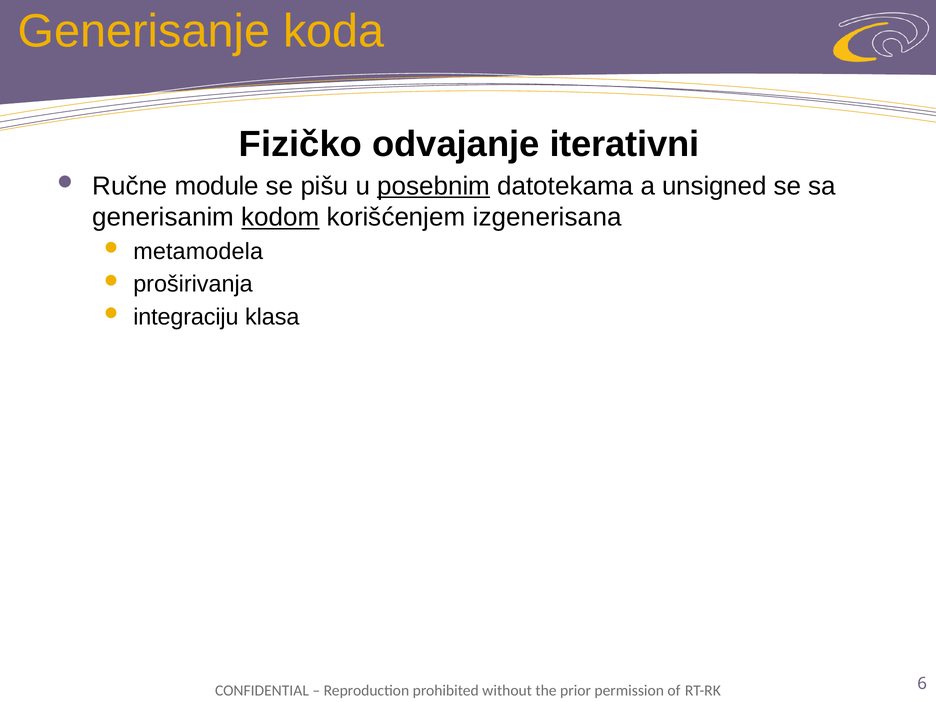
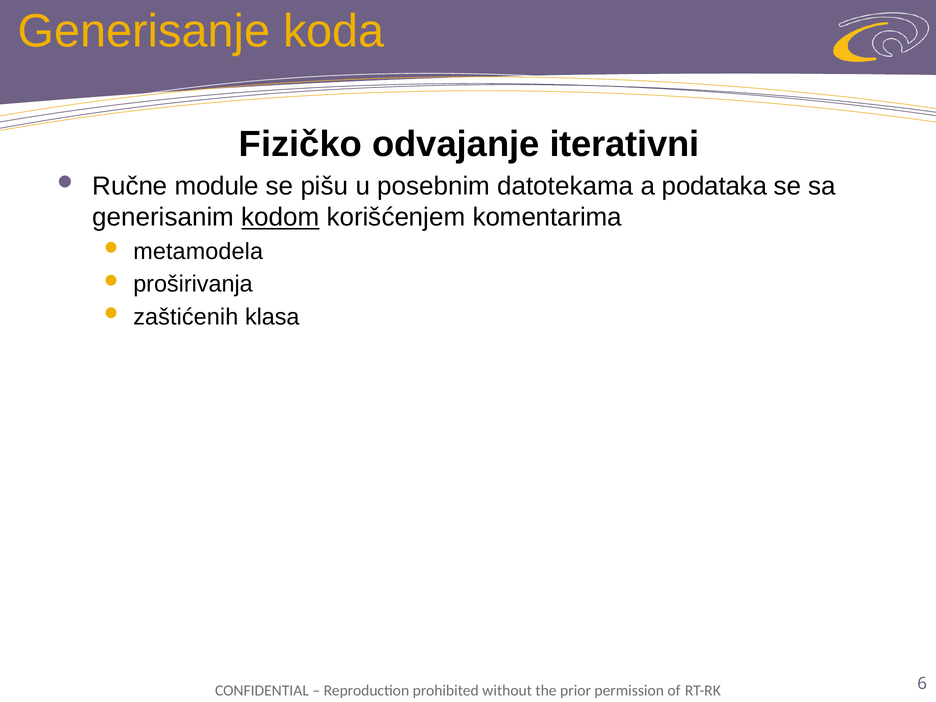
posebnim underline: present -> none
unsigned: unsigned -> podataka
izgenerisana: izgenerisana -> komentarima
integraciju: integraciju -> zaštićenih
